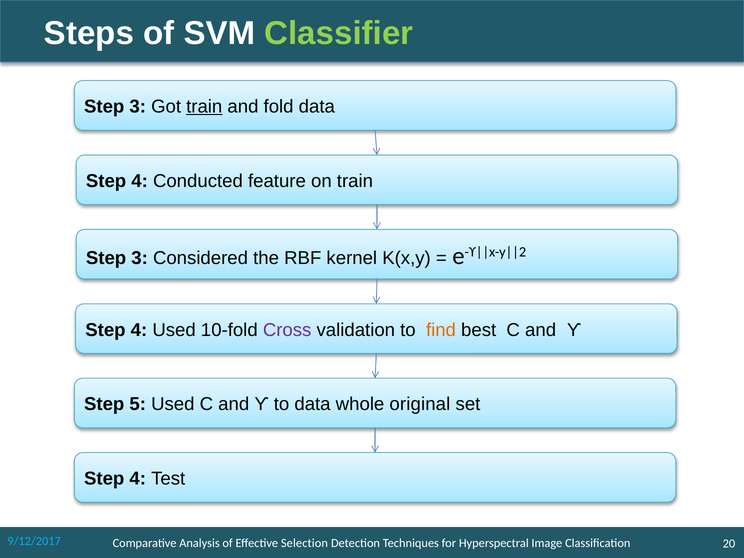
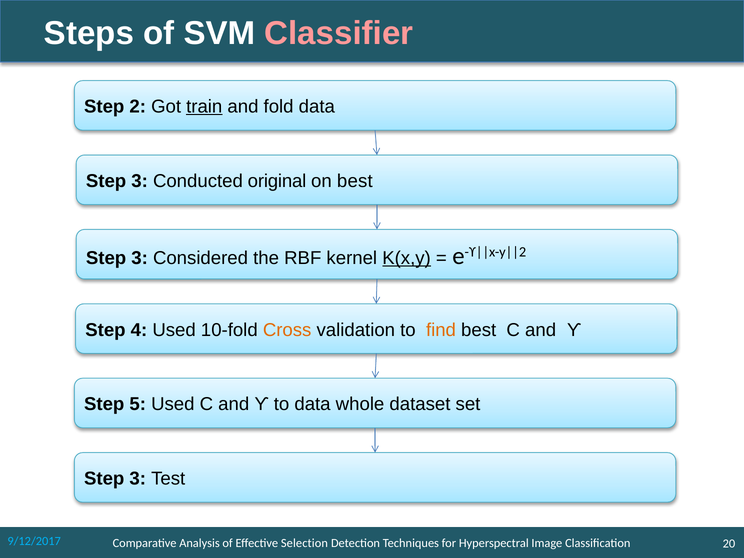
Classifier colour: light green -> pink
3 at (138, 107): 3 -> 2
4 at (140, 181): 4 -> 3
feature: feature -> original
on train: train -> best
K(x,y underline: none -> present
Cross colour: purple -> orange
original: original -> dataset
4 at (138, 479): 4 -> 3
